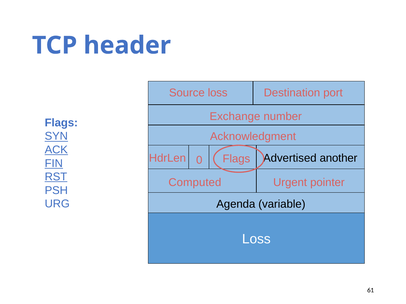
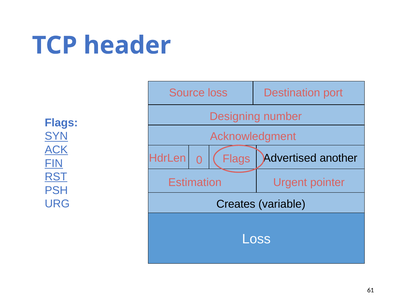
Exchange: Exchange -> Designing
Computed: Computed -> Estimation
Agenda: Agenda -> Creates
